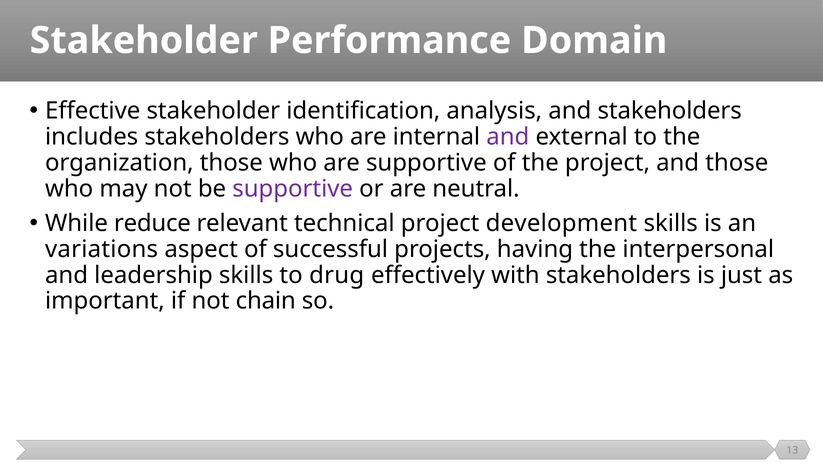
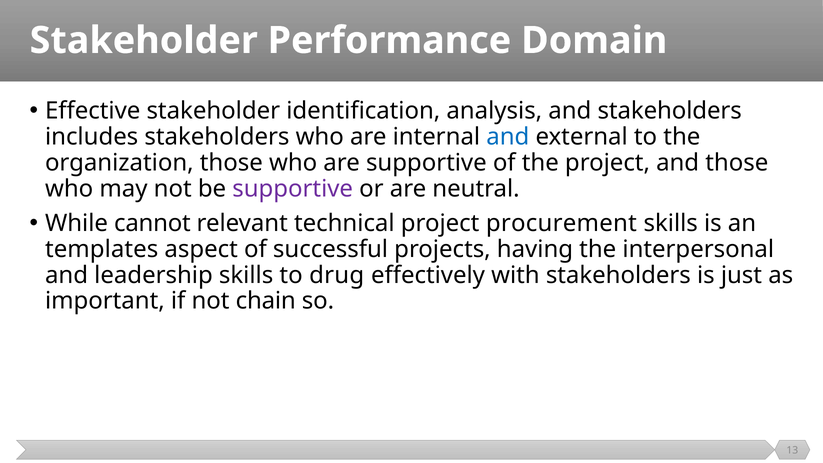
and at (508, 137) colour: purple -> blue
reduce: reduce -> cannot
development: development -> procurement
variations: variations -> templates
